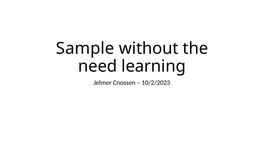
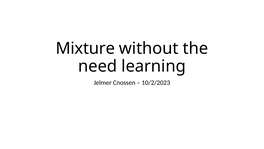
Sample: Sample -> Mixture
